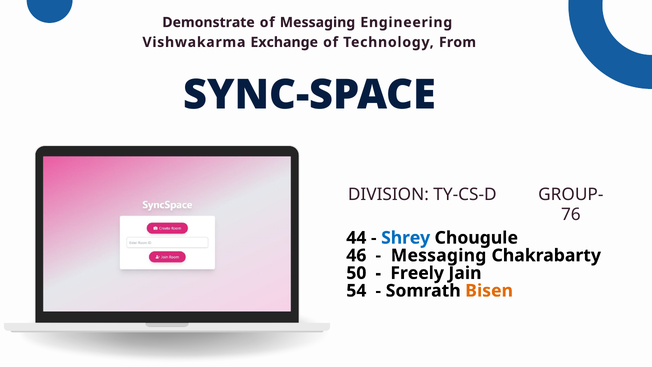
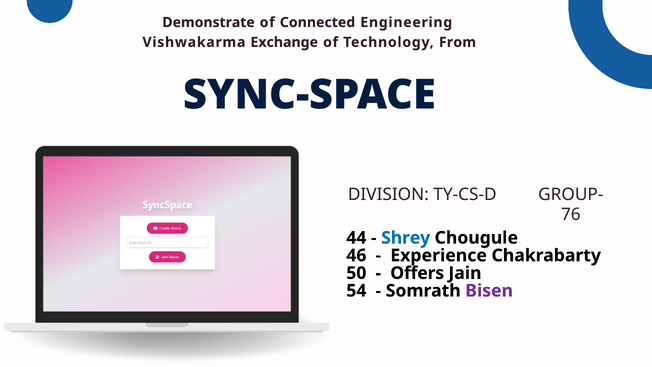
of Messaging: Messaging -> Connected
Messaging at (439, 255): Messaging -> Experience
Freely: Freely -> Offers
Bisen colour: orange -> purple
